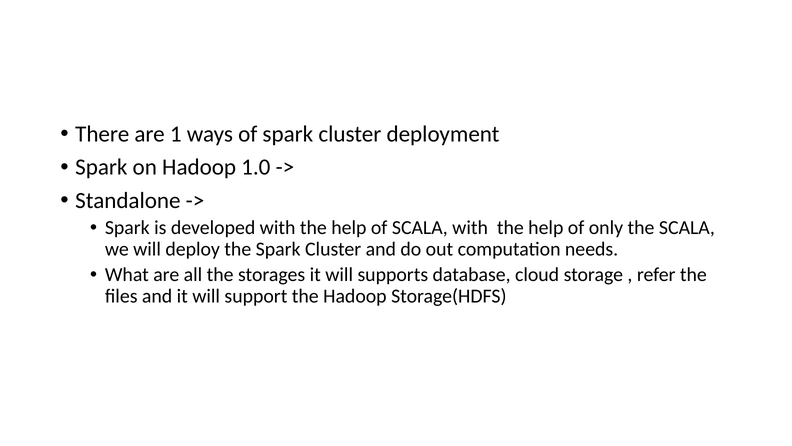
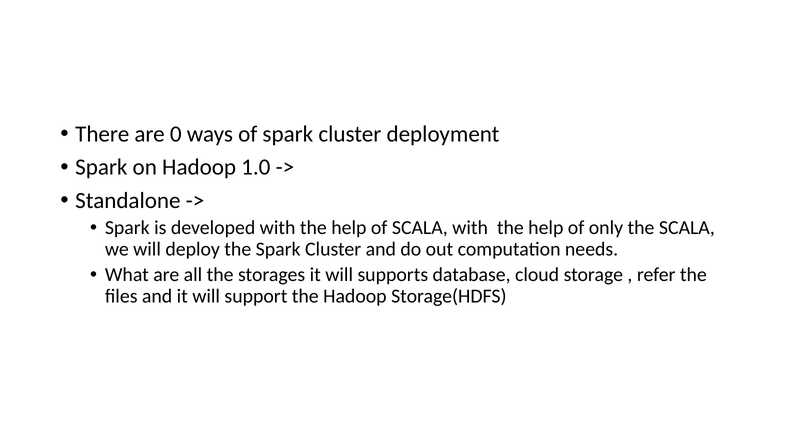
1: 1 -> 0
